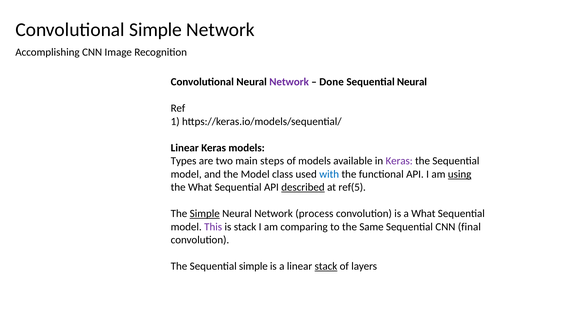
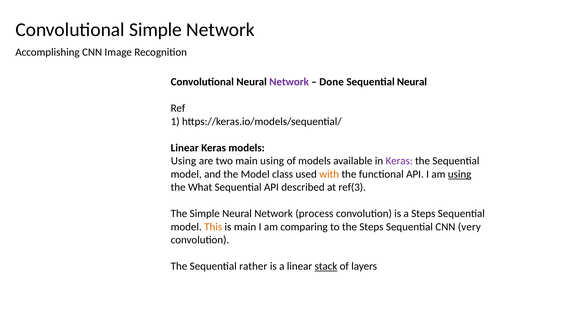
Types at (184, 161): Types -> Using
main steps: steps -> using
with colour: blue -> orange
described underline: present -> none
ref(5: ref(5 -> ref(3
Simple at (205, 214) underline: present -> none
a What: What -> Steps
This colour: purple -> orange
is stack: stack -> main
the Same: Same -> Steps
final: final -> very
Sequential simple: simple -> rather
